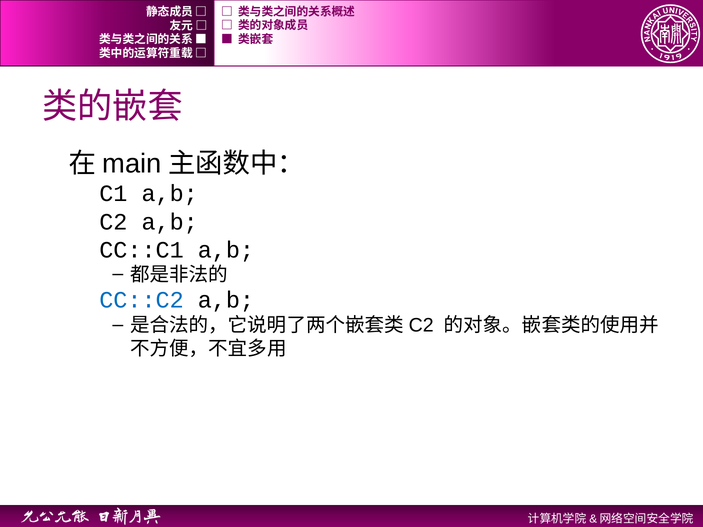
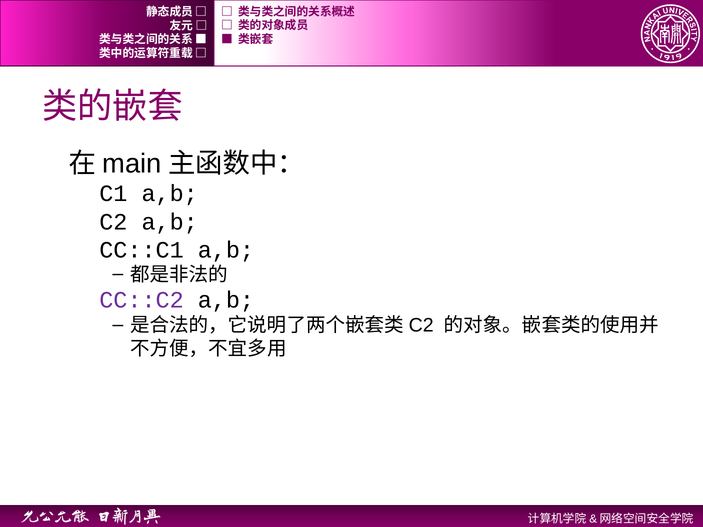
CC::C2 colour: blue -> purple
